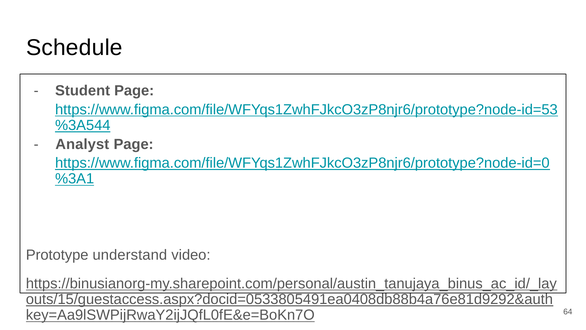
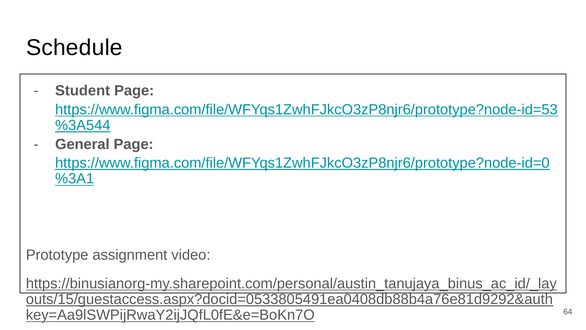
Analyst: Analyst -> General
understand: understand -> assignment
